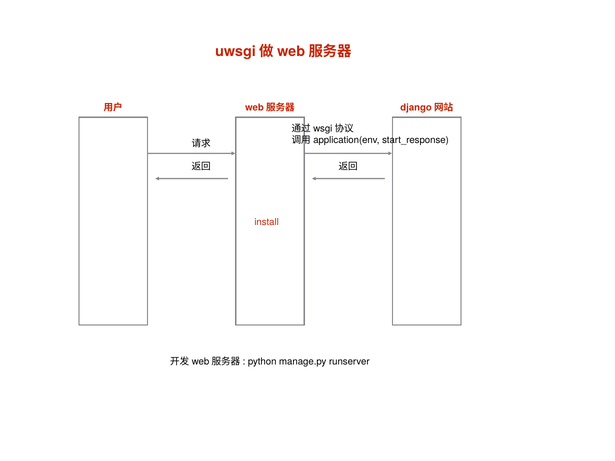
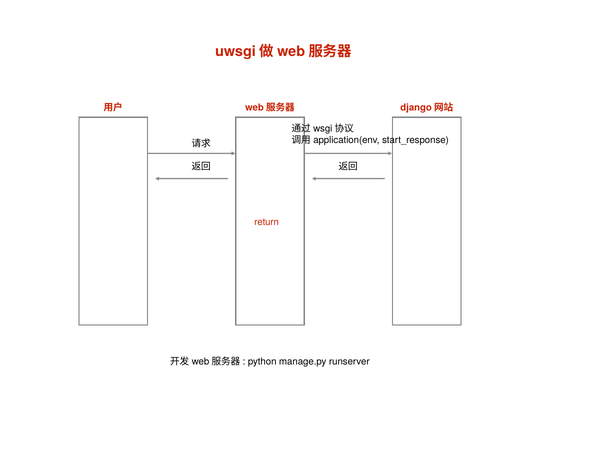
install: install -> return
